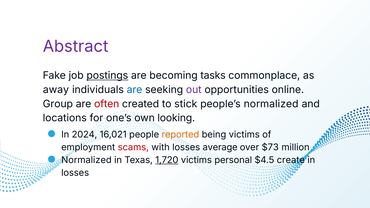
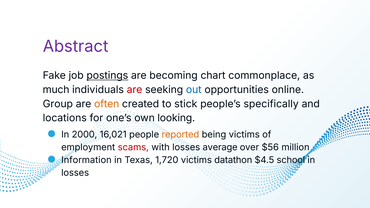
tasks: tasks -> chart
away: away -> much
are at (135, 90) colour: blue -> red
out colour: purple -> blue
often colour: red -> orange
people’s normalized: normalized -> specifically
2024: 2024 -> 2000
$73: $73 -> $56
Normalized at (86, 160): Normalized -> Information
1,720 underline: present -> none
personal: personal -> datathon
create: create -> school
